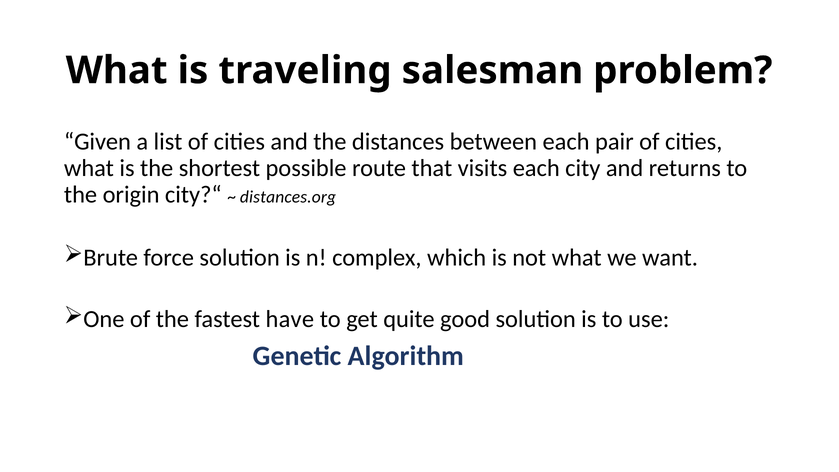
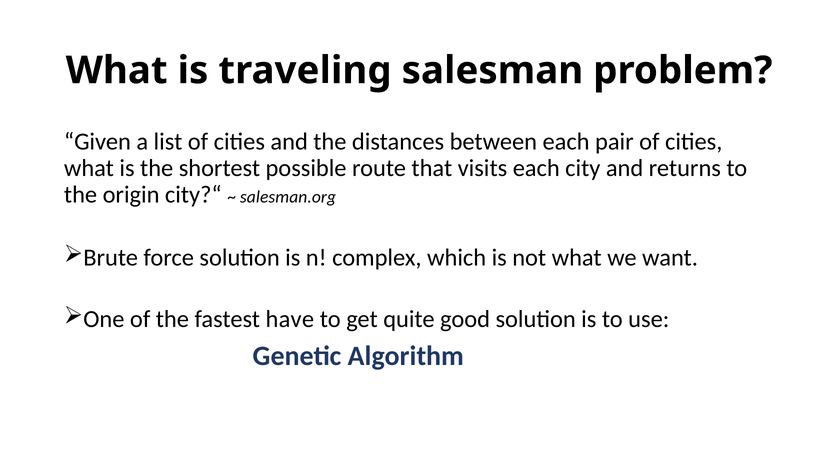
distances.org: distances.org -> salesman.org
